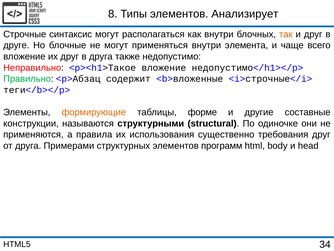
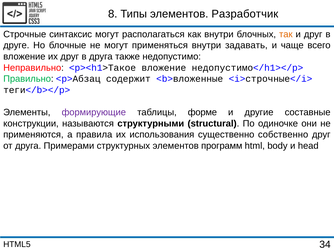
Анализирует: Анализирует -> Разработчик
элемента: элемента -> задавать
формирующие colour: orange -> purple
требования: требования -> собственно
